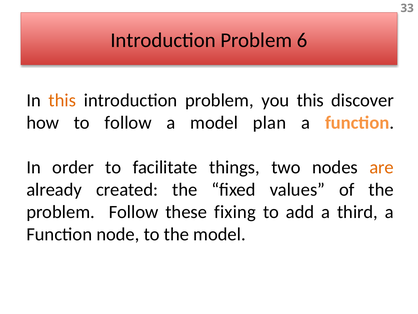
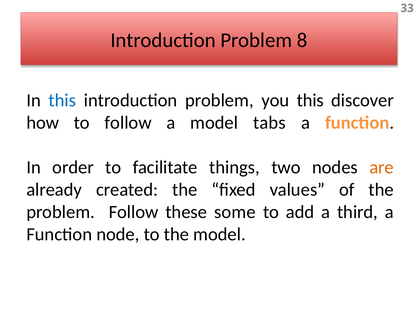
6: 6 -> 8
this at (62, 100) colour: orange -> blue
plan: plan -> tabs
fixing: fixing -> some
